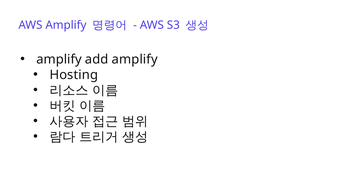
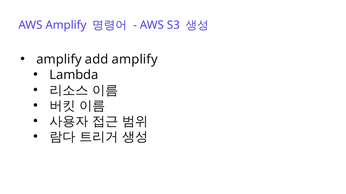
Hosting: Hosting -> Lambda
